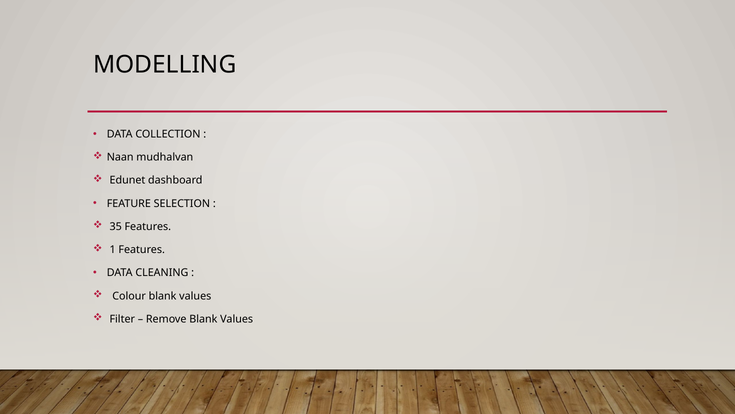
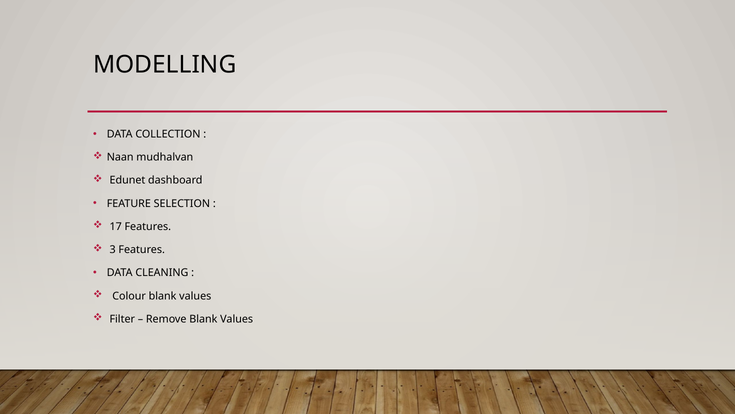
35: 35 -> 17
1: 1 -> 3
